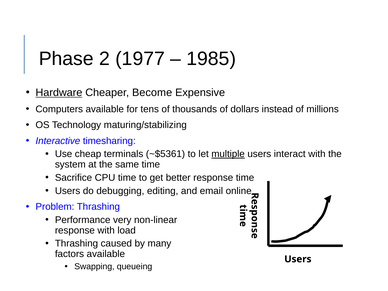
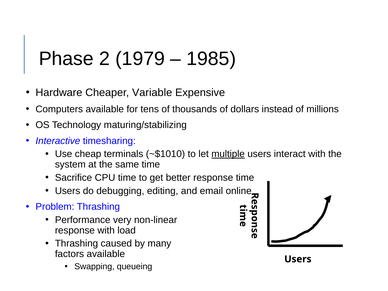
1977: 1977 -> 1979
Hardware underline: present -> none
Become: Become -> Variable
~$5361: ~$5361 -> ~$1010
